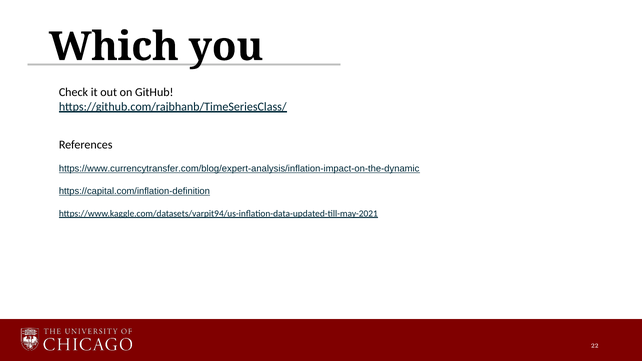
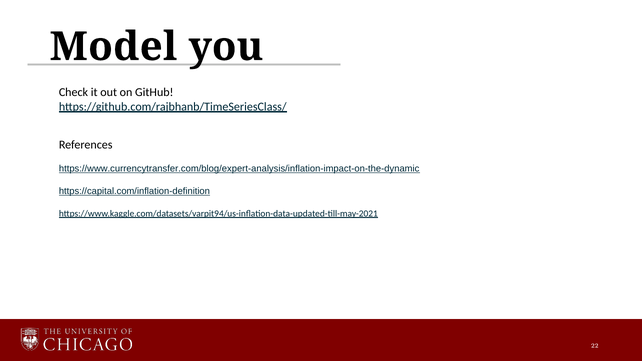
Which: Which -> Model
